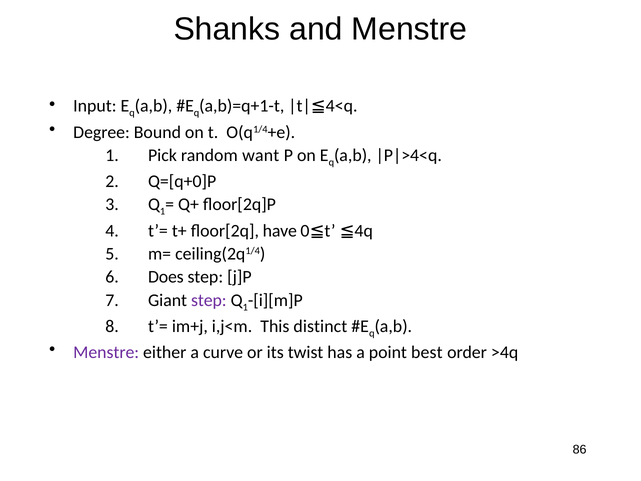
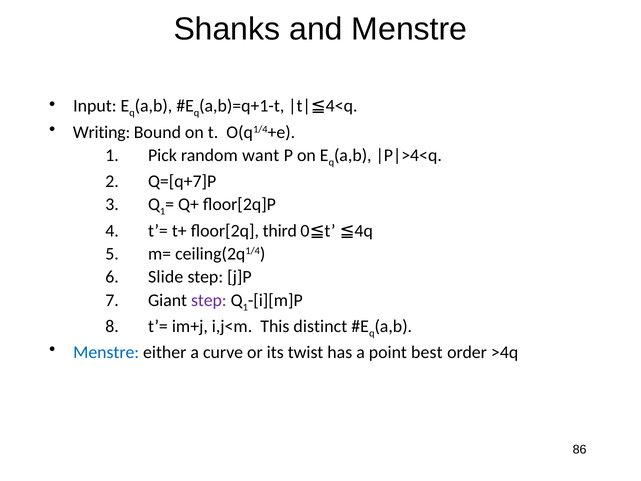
Degree: Degree -> Writing
Q=[q+0]P: Q=[q+0]P -> Q=[q+7]P
have: have -> third
Does: Does -> Slide
Menstre at (106, 352) colour: purple -> blue
